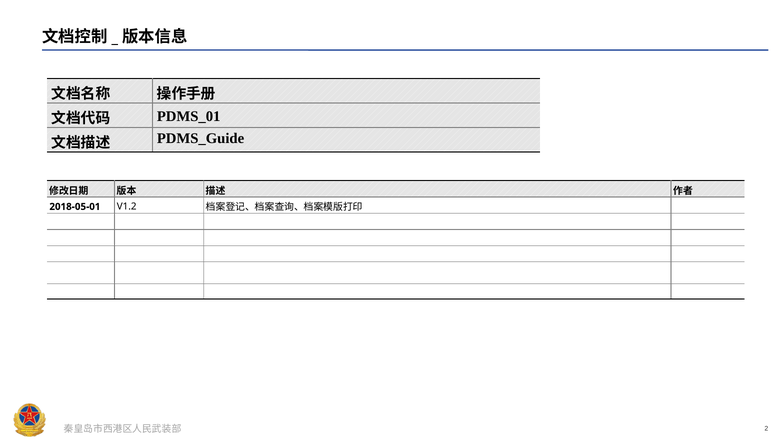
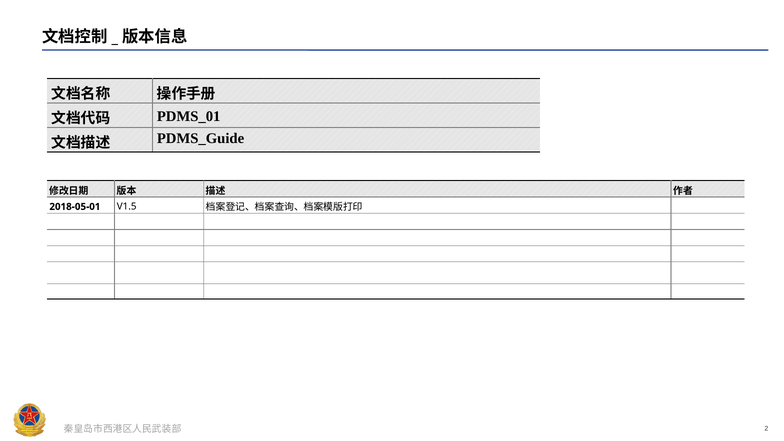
V1.2: V1.2 -> V1.5
